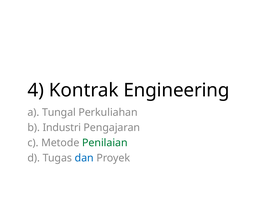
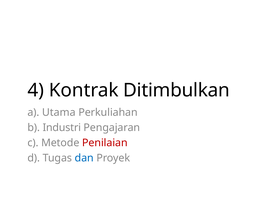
Engineering: Engineering -> Ditimbulkan
Tungal: Tungal -> Utama
Penilaian colour: green -> red
